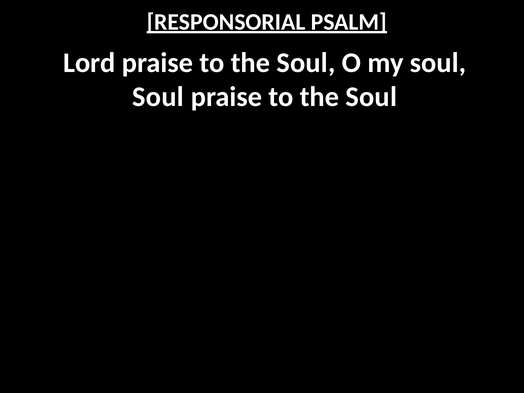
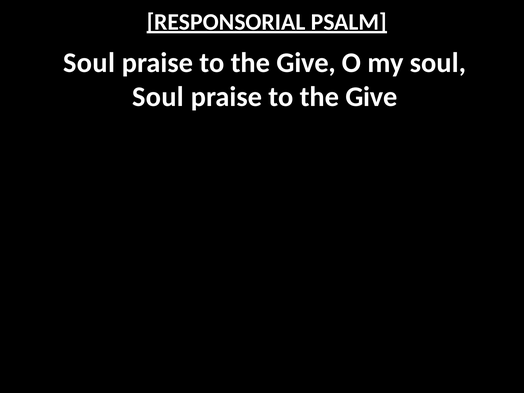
Lord at (89, 63): Lord -> Soul
Soul at (306, 63): Soul -> Give
Soul at (371, 97): Soul -> Give
